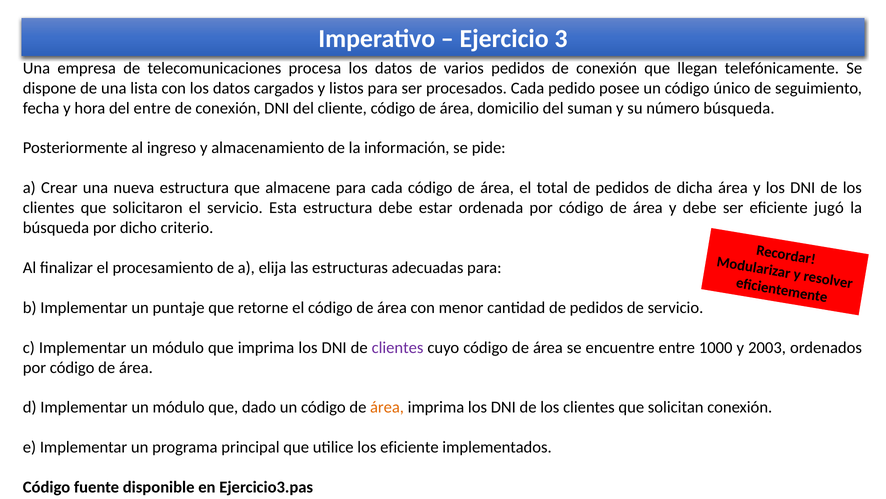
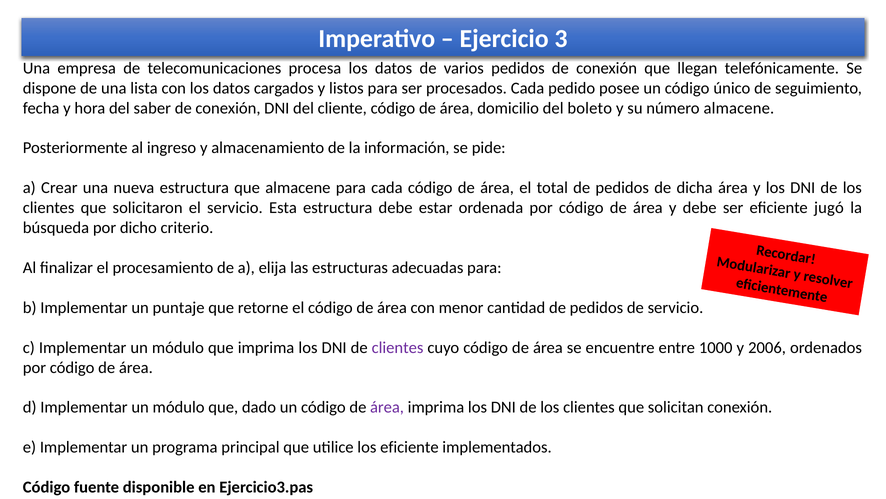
del entre: entre -> saber
suman: suman -> boleto
número búsqueda: búsqueda -> almacene
2003: 2003 -> 2006
área at (387, 407) colour: orange -> purple
